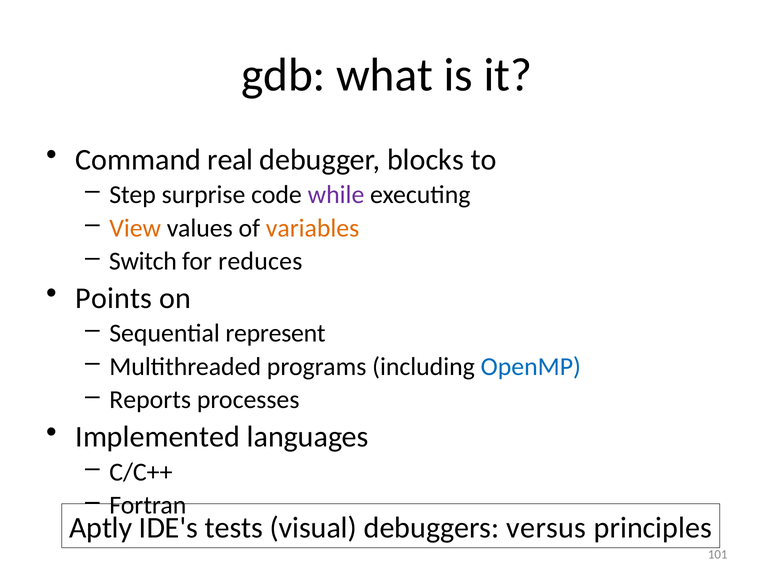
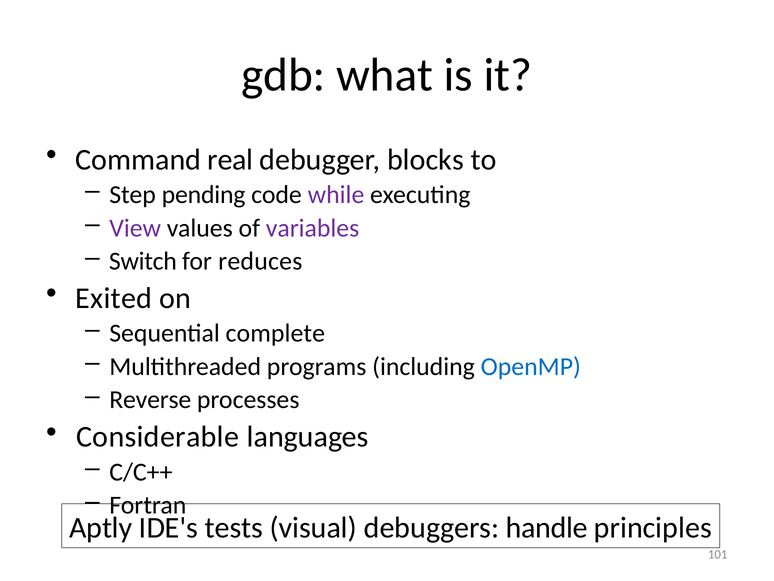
surprise: surprise -> pending
View colour: orange -> purple
variables colour: orange -> purple
Points: Points -> Exited
represent: represent -> complete
Reports: Reports -> Reverse
Implemented: Implemented -> Considerable
versus: versus -> handle
